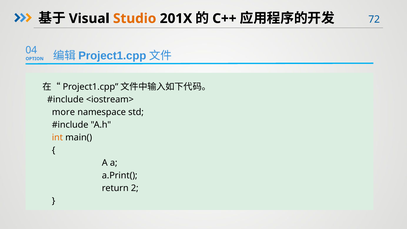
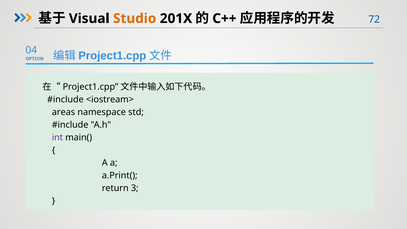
more: more -> areas
int colour: orange -> purple
2: 2 -> 3
